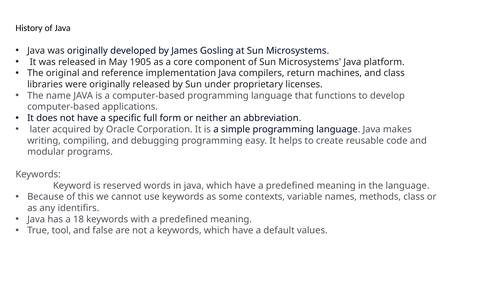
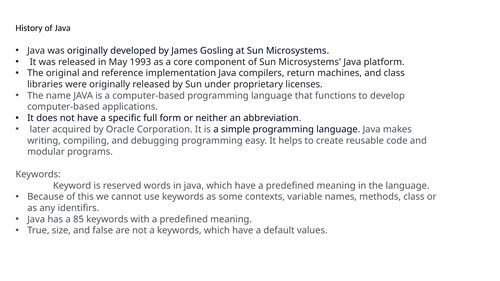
1905: 1905 -> 1993
18: 18 -> 85
tool: tool -> size
